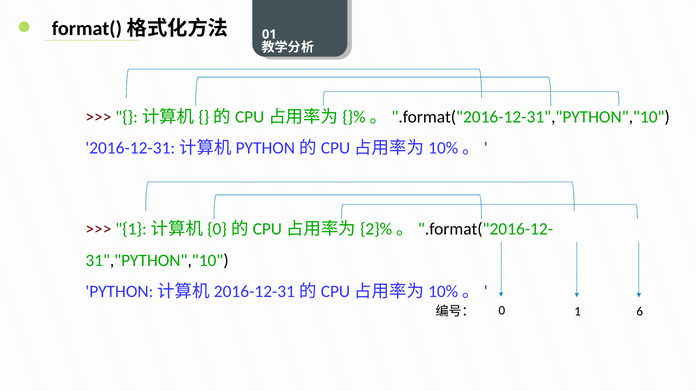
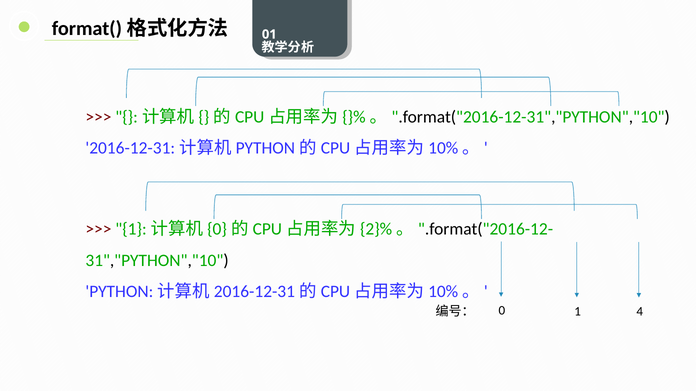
6: 6 -> 4
